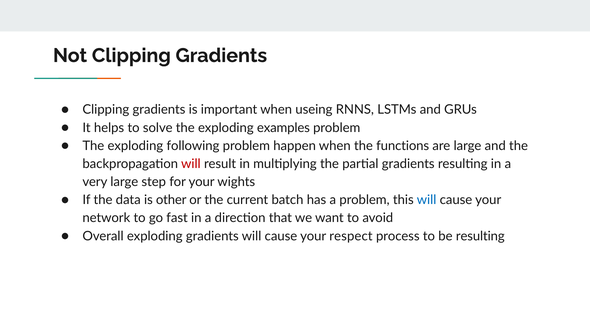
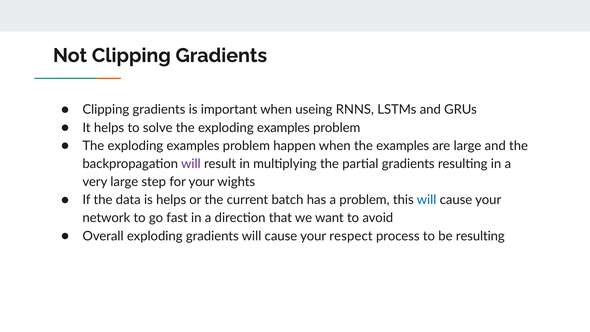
following at (193, 146): following -> examples
the functions: functions -> examples
will at (191, 164) colour: red -> purple
is other: other -> helps
